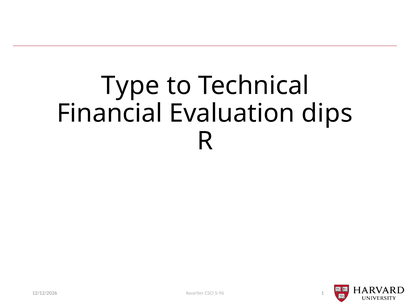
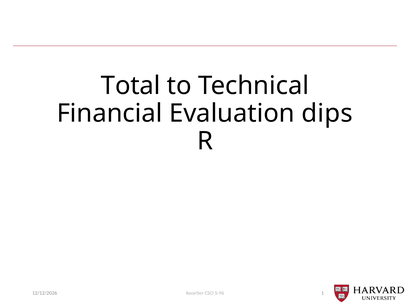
Type: Type -> Total
